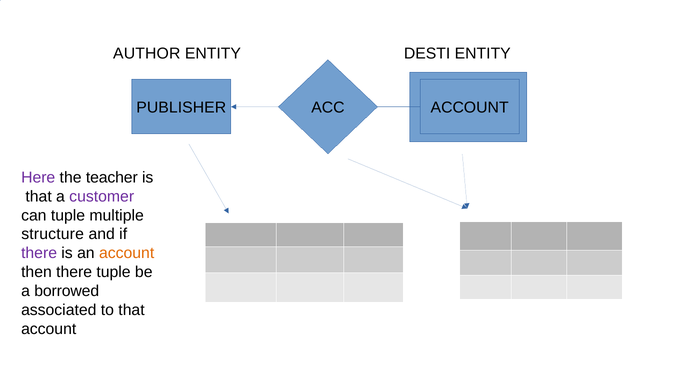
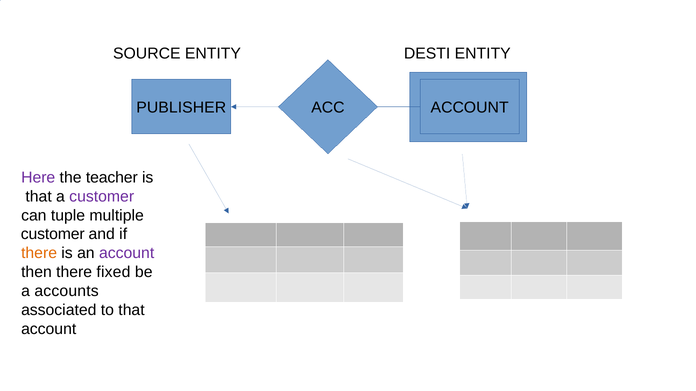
AUTHOR: AUTHOR -> SOURCE
structure at (53, 235): structure -> customer
there at (39, 253) colour: purple -> orange
account at (127, 253) colour: orange -> purple
there tuple: tuple -> fixed
borrowed: borrowed -> accounts
